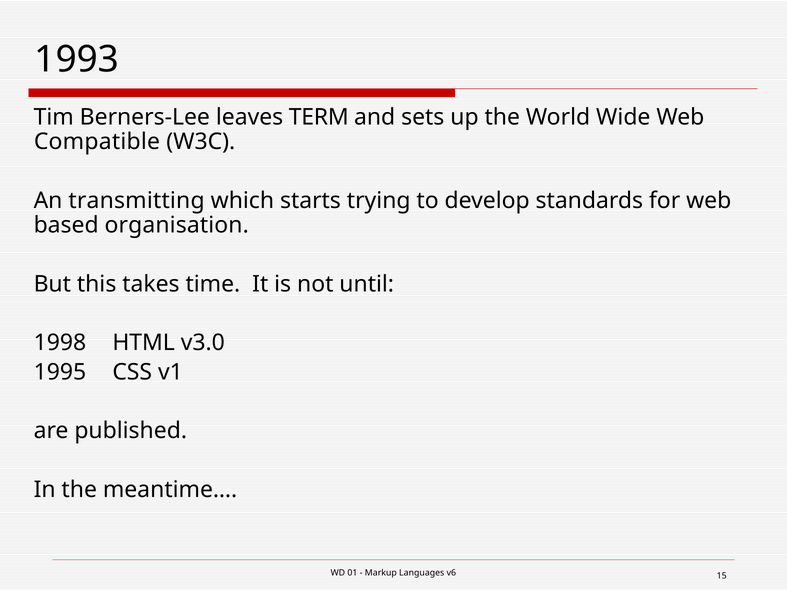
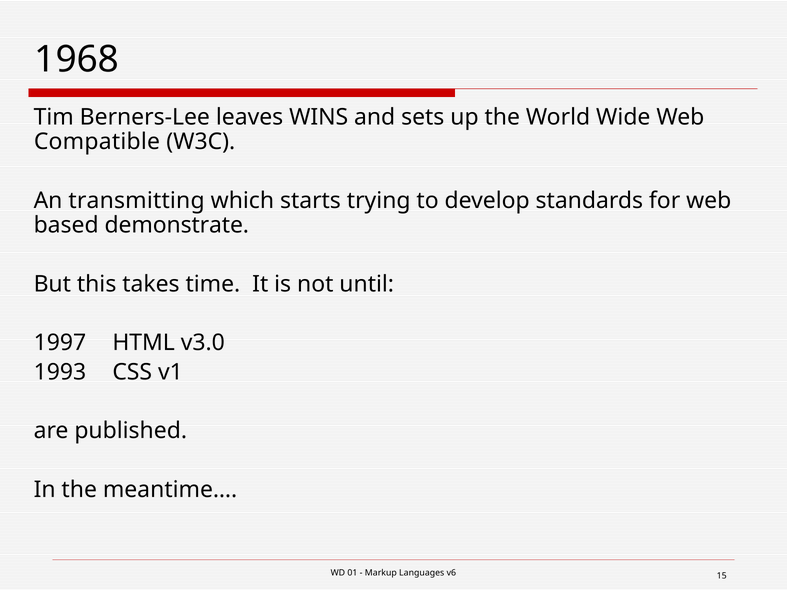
1993: 1993 -> 1968
TERM: TERM -> WINS
organisation: organisation -> demonstrate
1998: 1998 -> 1997
1995: 1995 -> 1993
